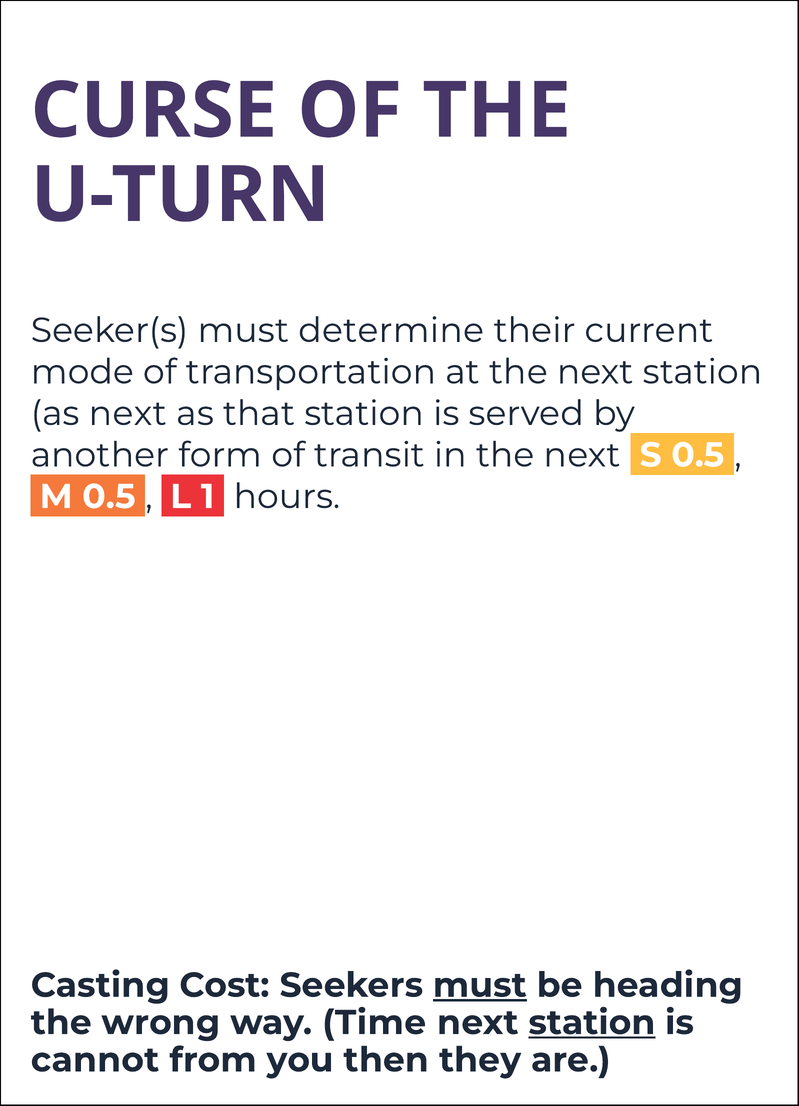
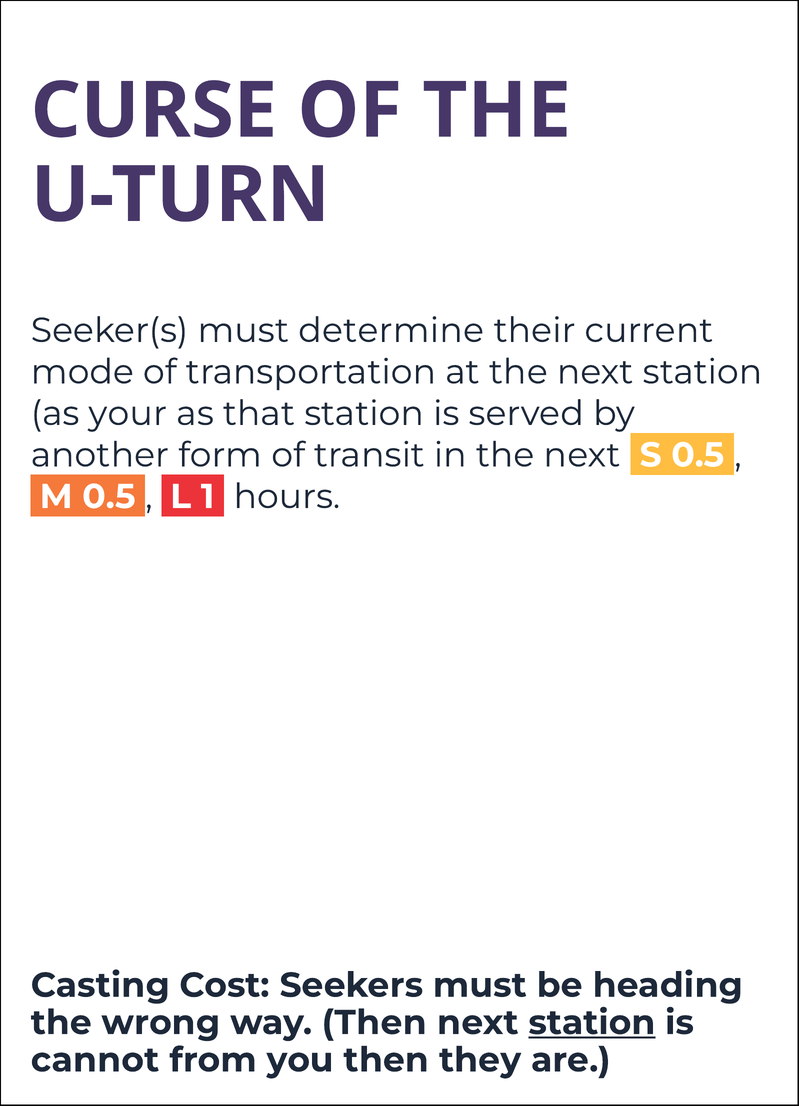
as next: next -> your
must at (480, 986) underline: present -> none
way Time: Time -> Then
